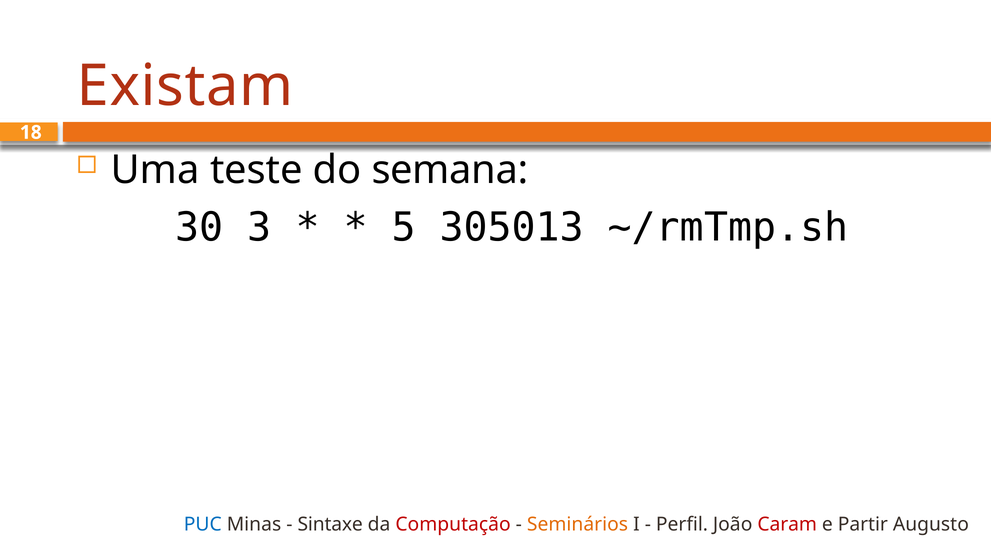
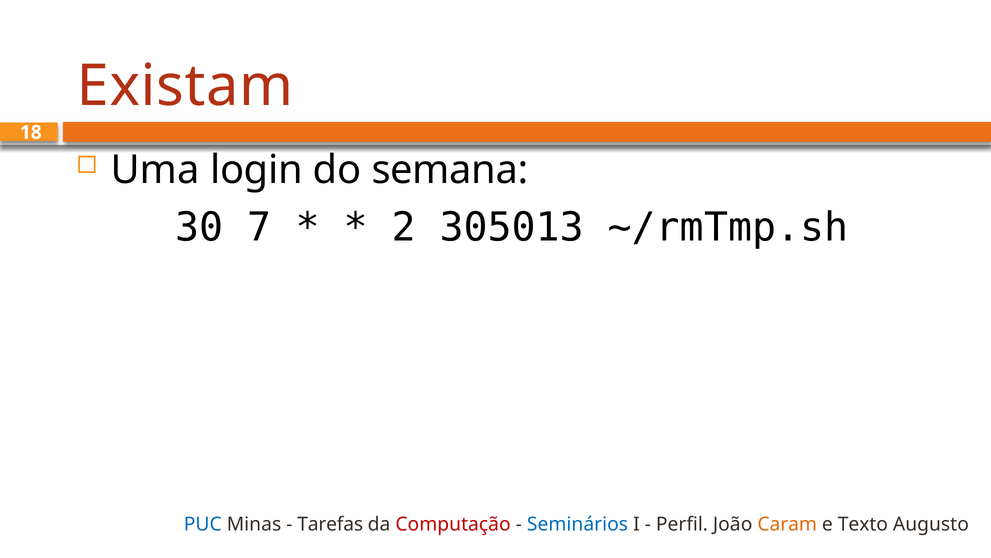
teste: teste -> login
3: 3 -> 7
5: 5 -> 2
Sintaxe: Sintaxe -> Tarefas
Seminários colour: orange -> blue
Caram colour: red -> orange
Partir: Partir -> Texto
